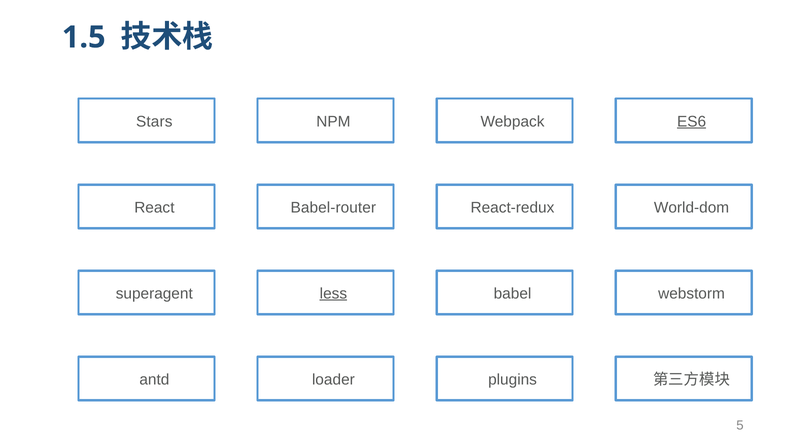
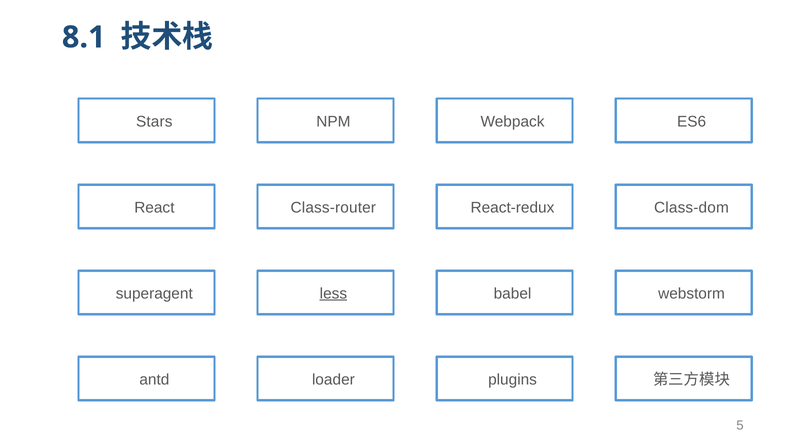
1.5: 1.5 -> 8.1
ES6 underline: present -> none
Babel-router: Babel-router -> Class-router
World-dom: World-dom -> Class-dom
